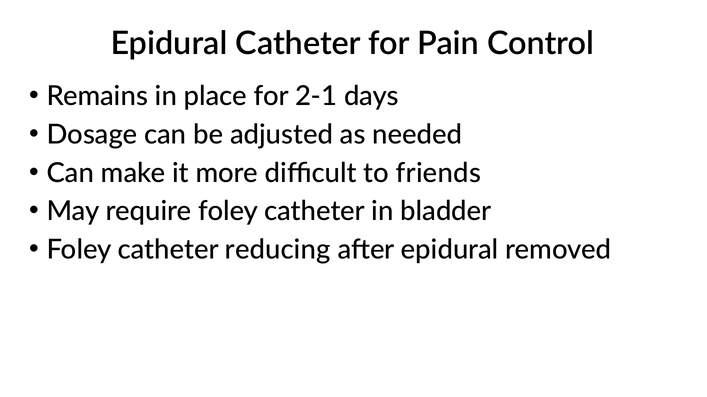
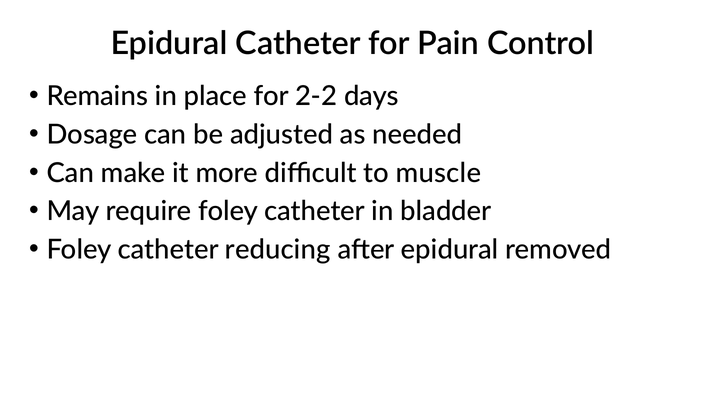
2-1: 2-1 -> 2-2
friends: friends -> muscle
